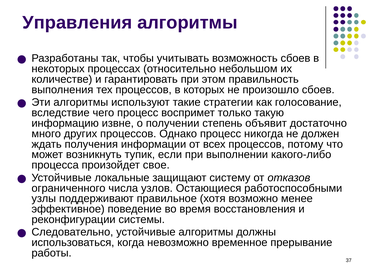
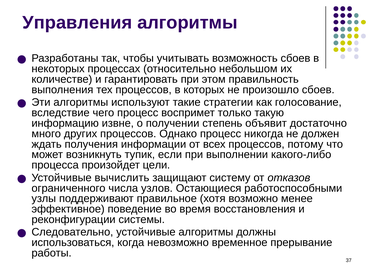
свое: свое -> цели
локальные: локальные -> вычислить
